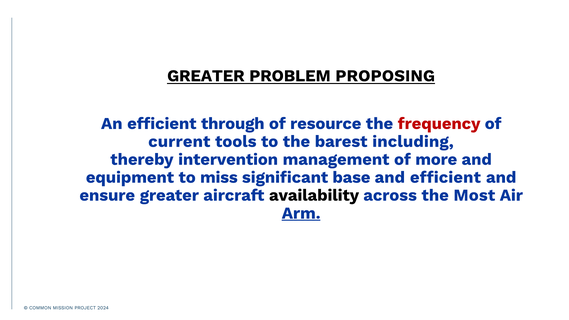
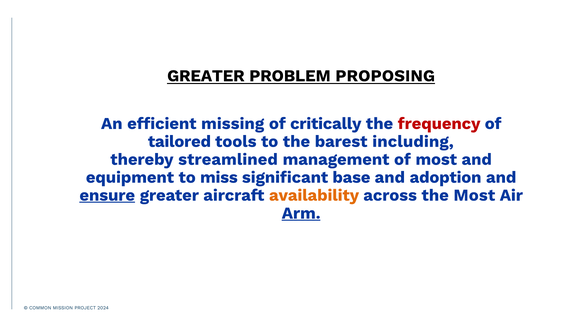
through: through -> missing
resource: resource -> critically
current: current -> tailored
intervention: intervention -> streamlined
of more: more -> most
and efficient: efficient -> adoption
ensure underline: none -> present
availability colour: black -> orange
